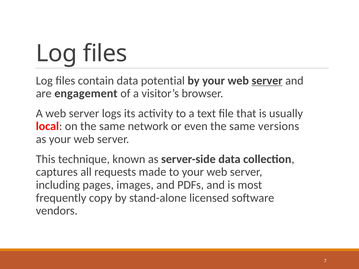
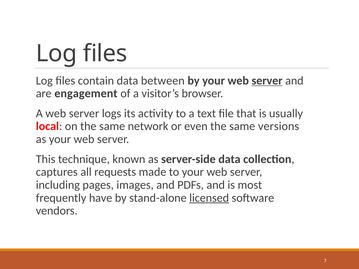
potential: potential -> between
copy: copy -> have
licensed underline: none -> present
